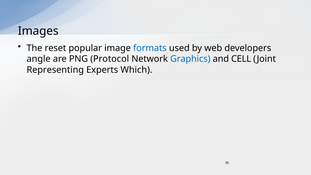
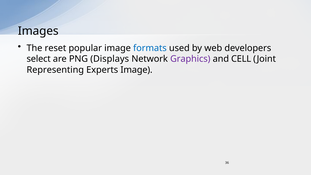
angle: angle -> select
Protocol: Protocol -> Displays
Graphics colour: blue -> purple
Experts Which: Which -> Image
